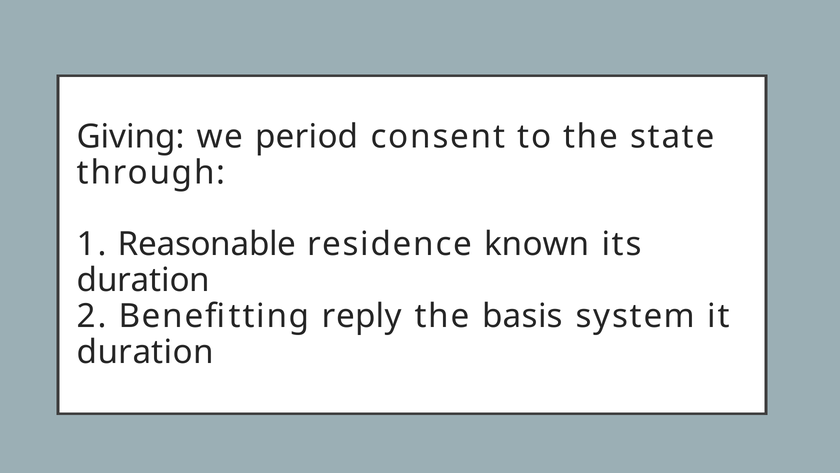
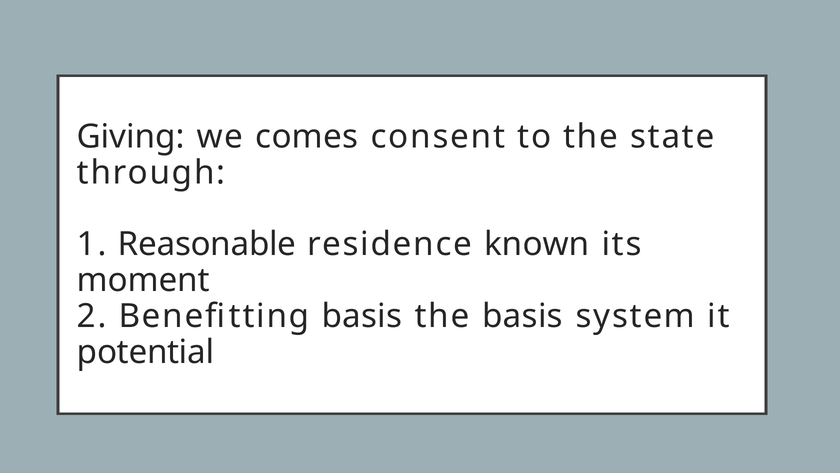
period: period -> comes
duration at (143, 280): duration -> moment
Benefitting reply: reply -> basis
duration at (145, 352): duration -> potential
